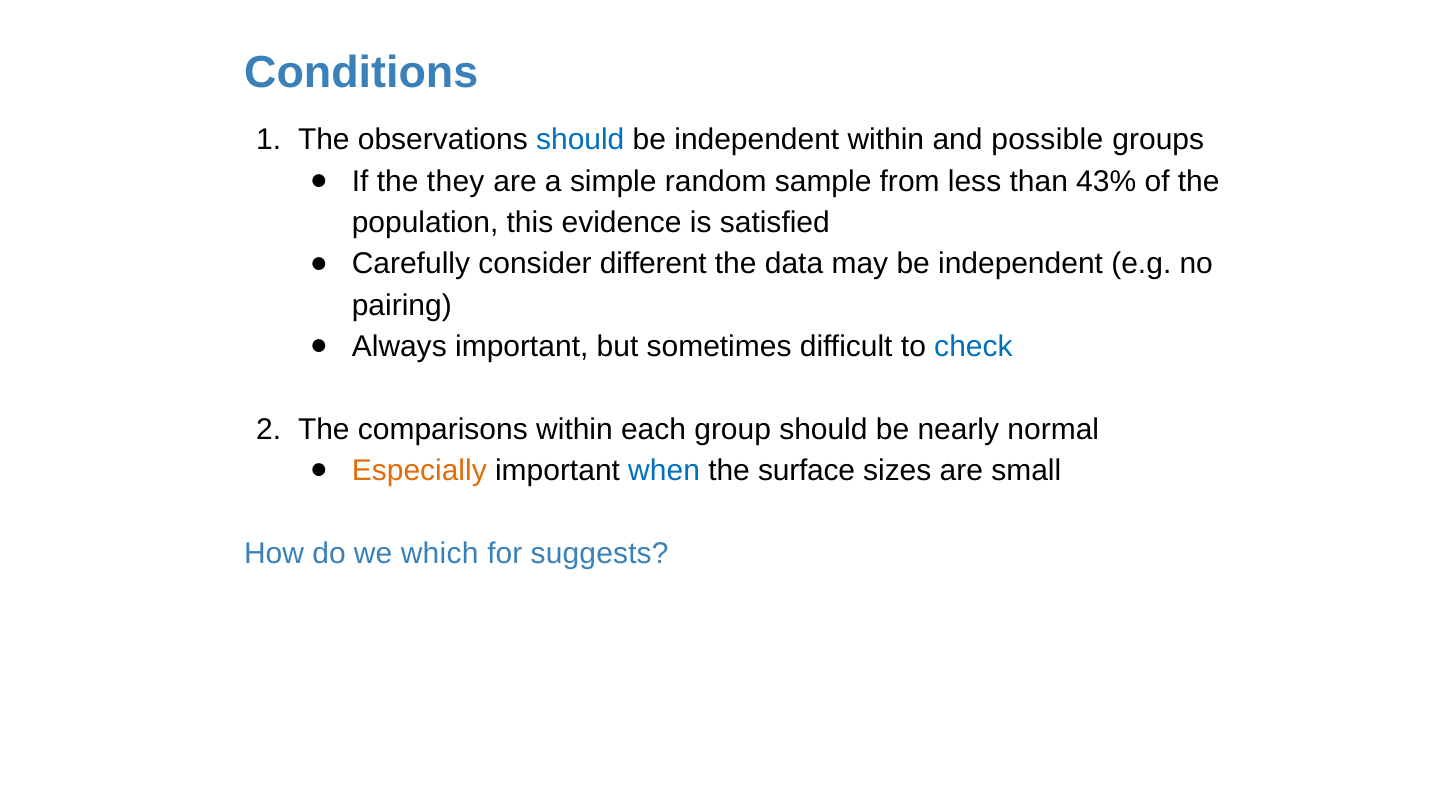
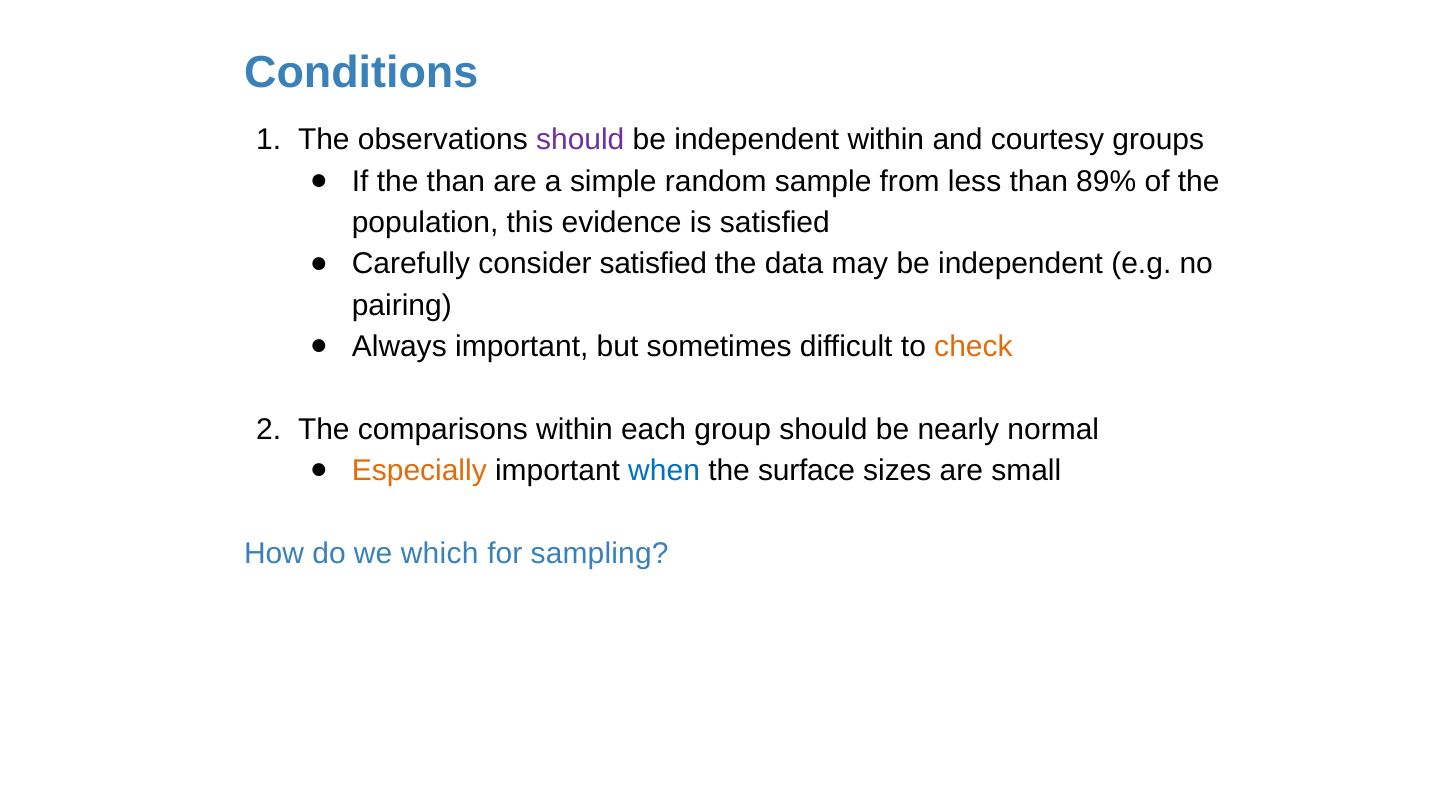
should at (580, 140) colour: blue -> purple
possible: possible -> courtesy
the they: they -> than
43%: 43% -> 89%
consider different: different -> satisfied
check colour: blue -> orange
suggests: suggests -> sampling
